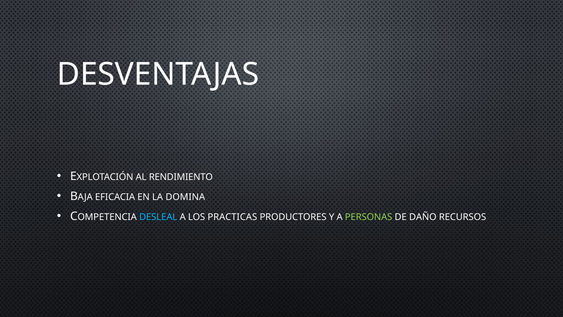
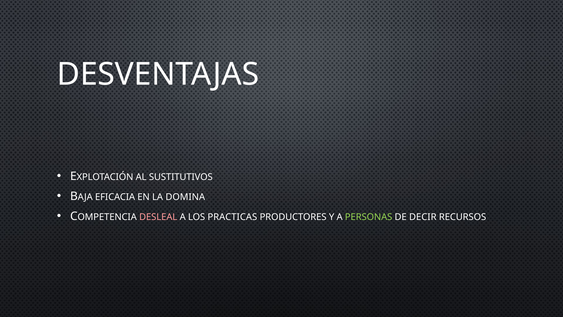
RENDIMIENTO: RENDIMIENTO -> SUSTITUTIVOS
DESLEAL colour: light blue -> pink
DAÑO: DAÑO -> DECIR
